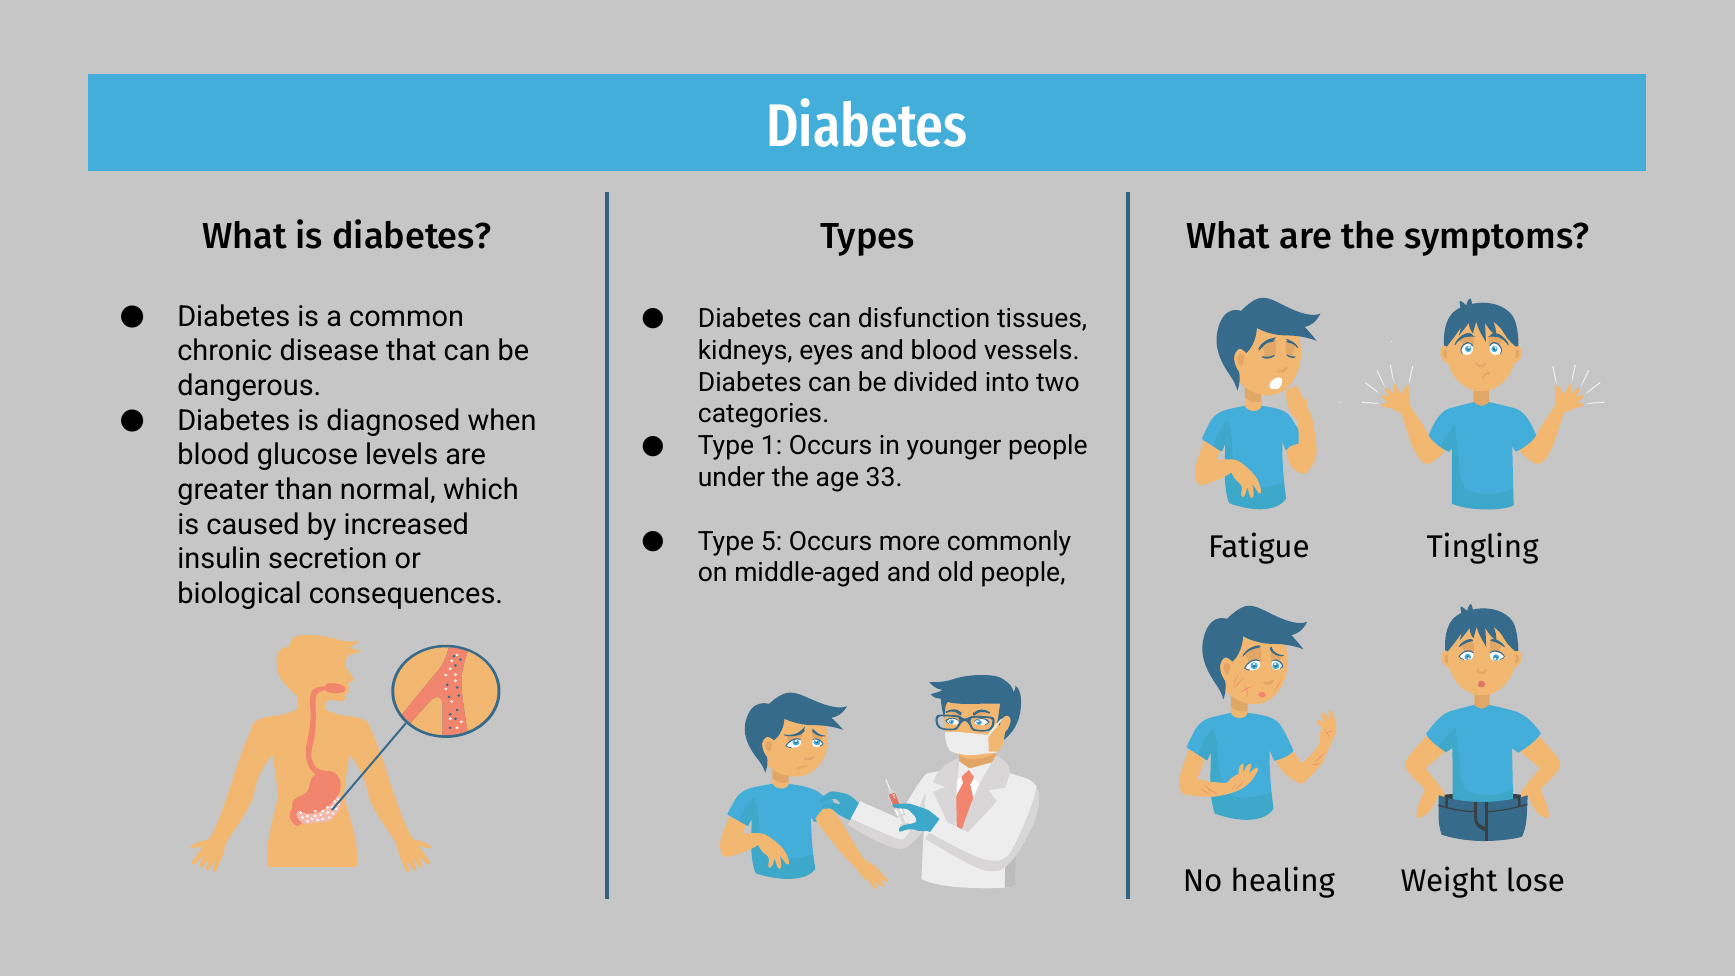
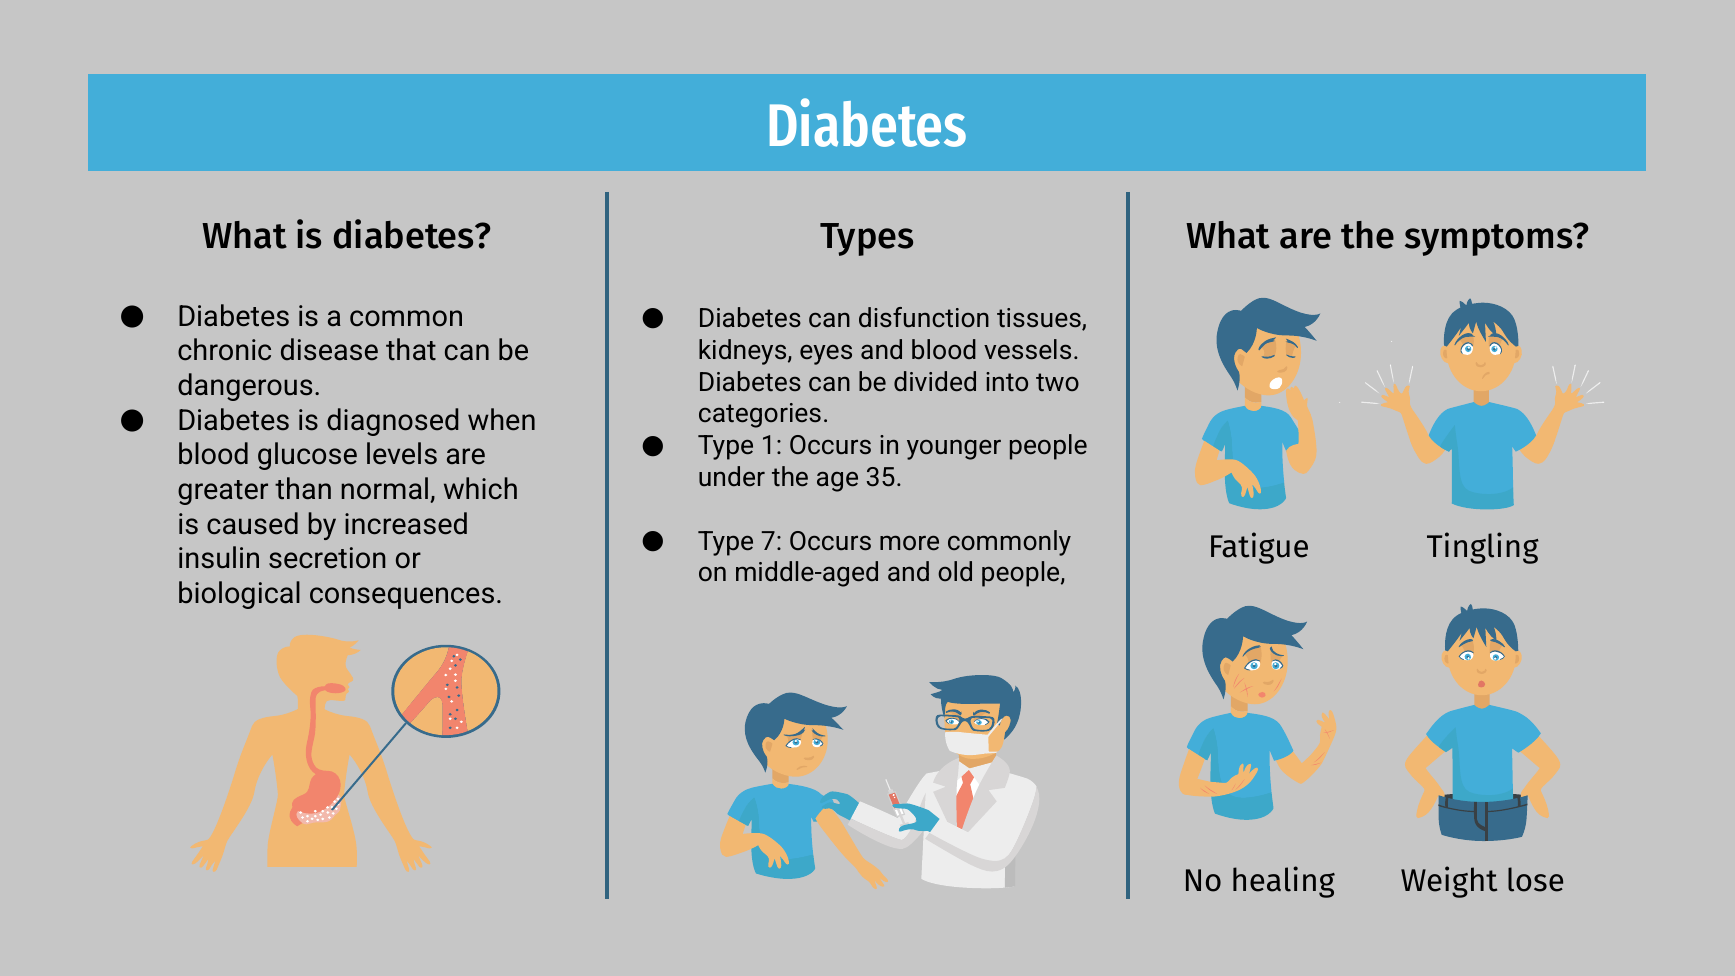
33: 33 -> 35
5: 5 -> 7
